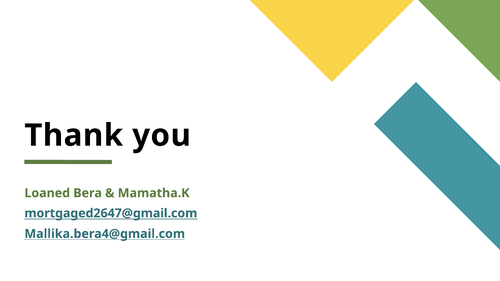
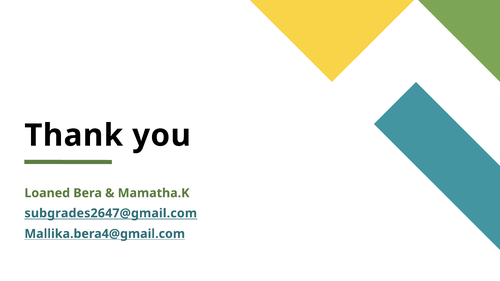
mortgaged2647@gmail.com: mortgaged2647@gmail.com -> subgrades2647@gmail.com
